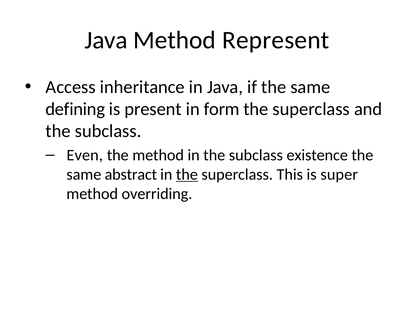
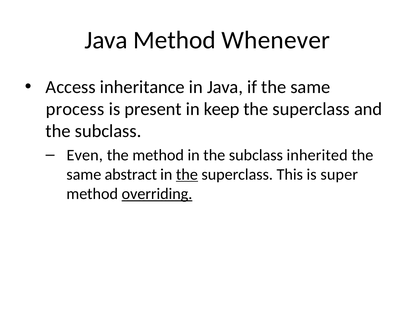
Represent: Represent -> Whenever
defining: defining -> process
form: form -> keep
existence: existence -> inherited
overriding underline: none -> present
